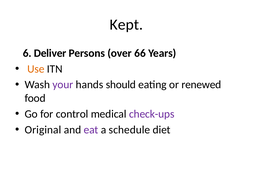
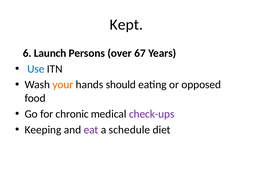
Deliver: Deliver -> Launch
66: 66 -> 67
Use colour: orange -> blue
your colour: purple -> orange
renewed: renewed -> opposed
control: control -> chronic
Original: Original -> Keeping
